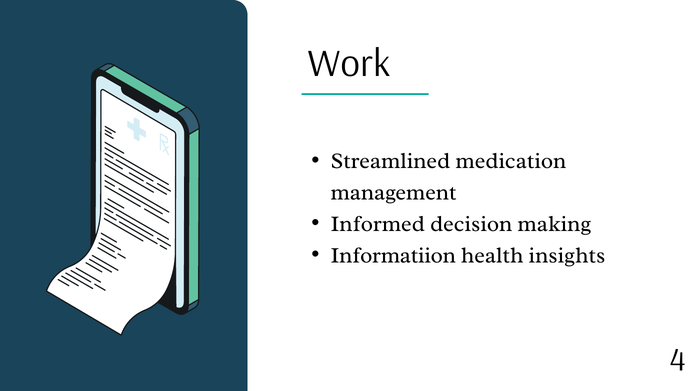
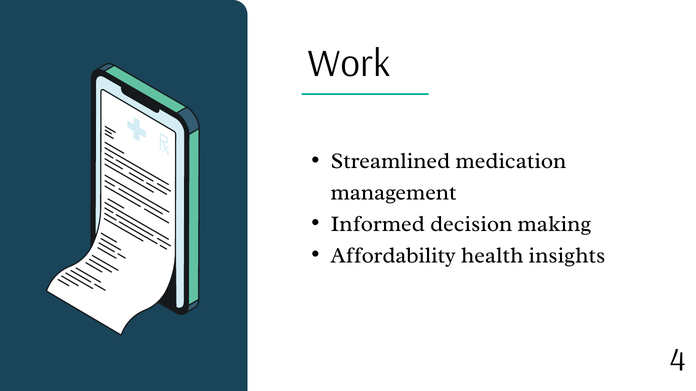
Informatiion: Informatiion -> Affordability
